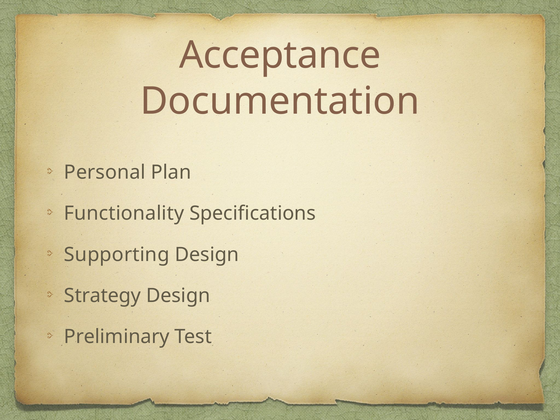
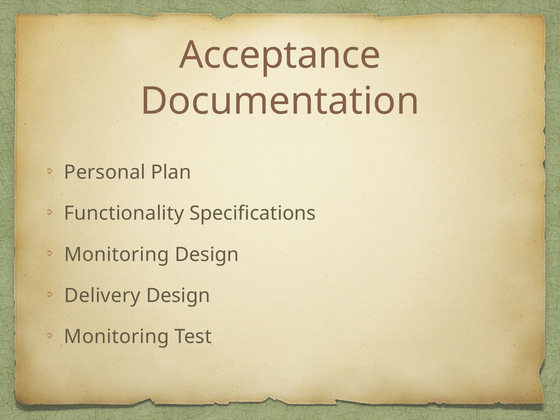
Supporting at (117, 255): Supporting -> Monitoring
Strategy: Strategy -> Delivery
Preliminary at (117, 337): Preliminary -> Monitoring
